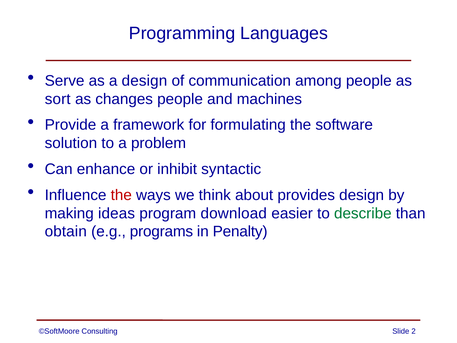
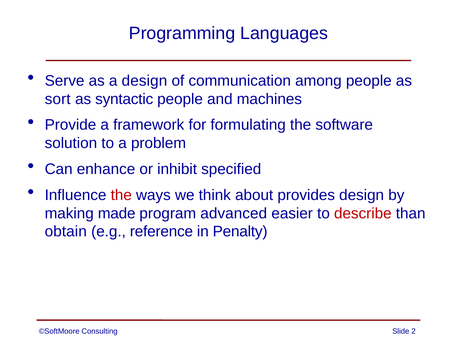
changes: changes -> syntactic
syntactic: syntactic -> specified
ideas: ideas -> made
download: download -> advanced
describe colour: green -> red
programs: programs -> reference
